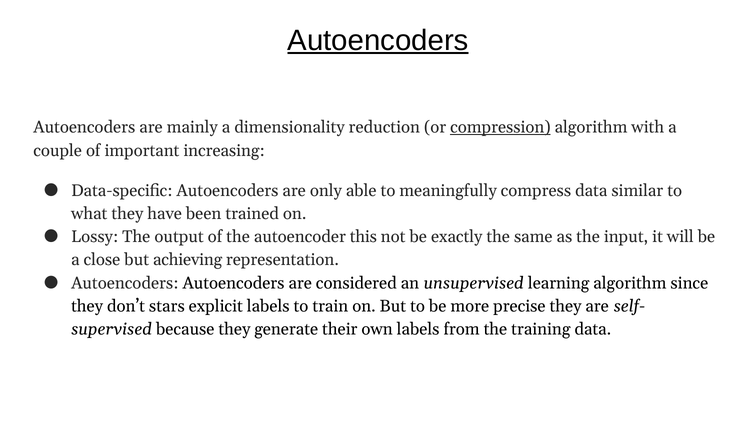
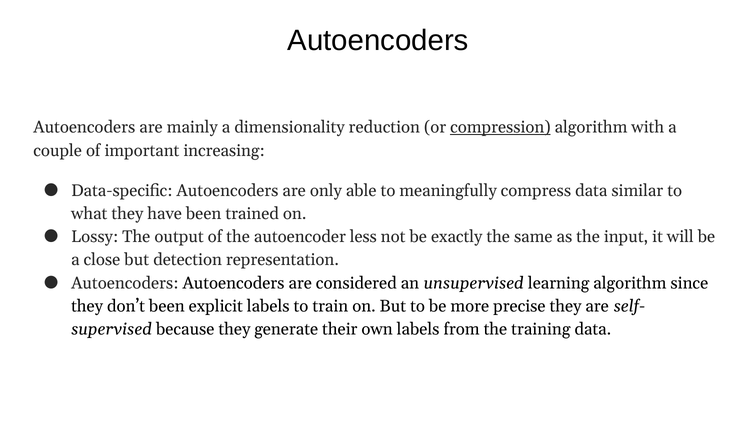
Autoencoders at (378, 40) underline: present -> none
this: this -> less
achieving: achieving -> detection
don’t stars: stars -> been
